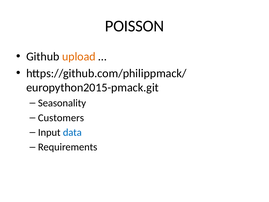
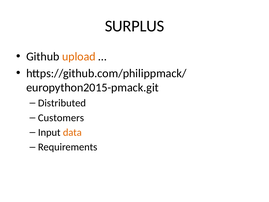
POISSON: POISSON -> SURPLUS
Seasonality: Seasonality -> Distributed
data colour: blue -> orange
